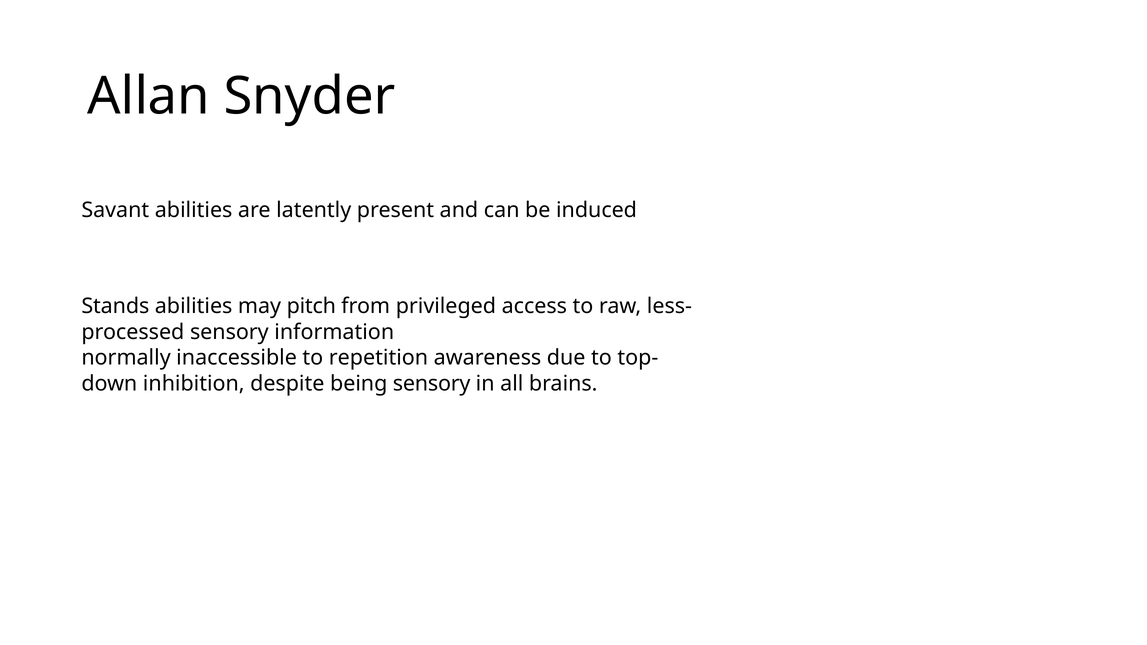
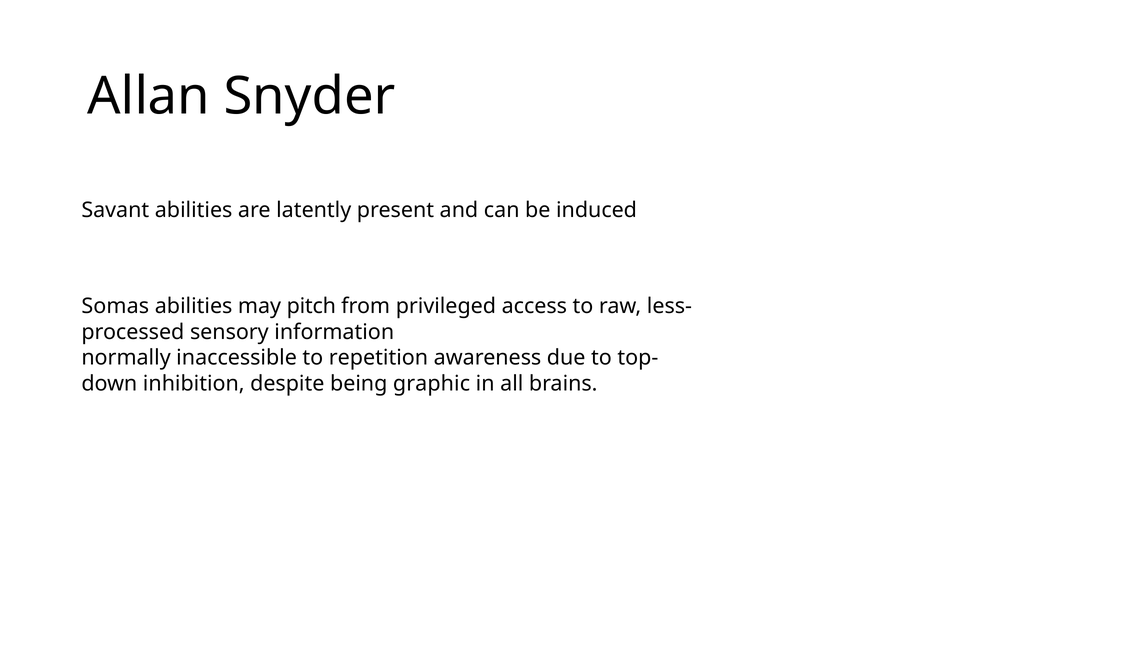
Stands: Stands -> Somas
being sensory: sensory -> graphic
